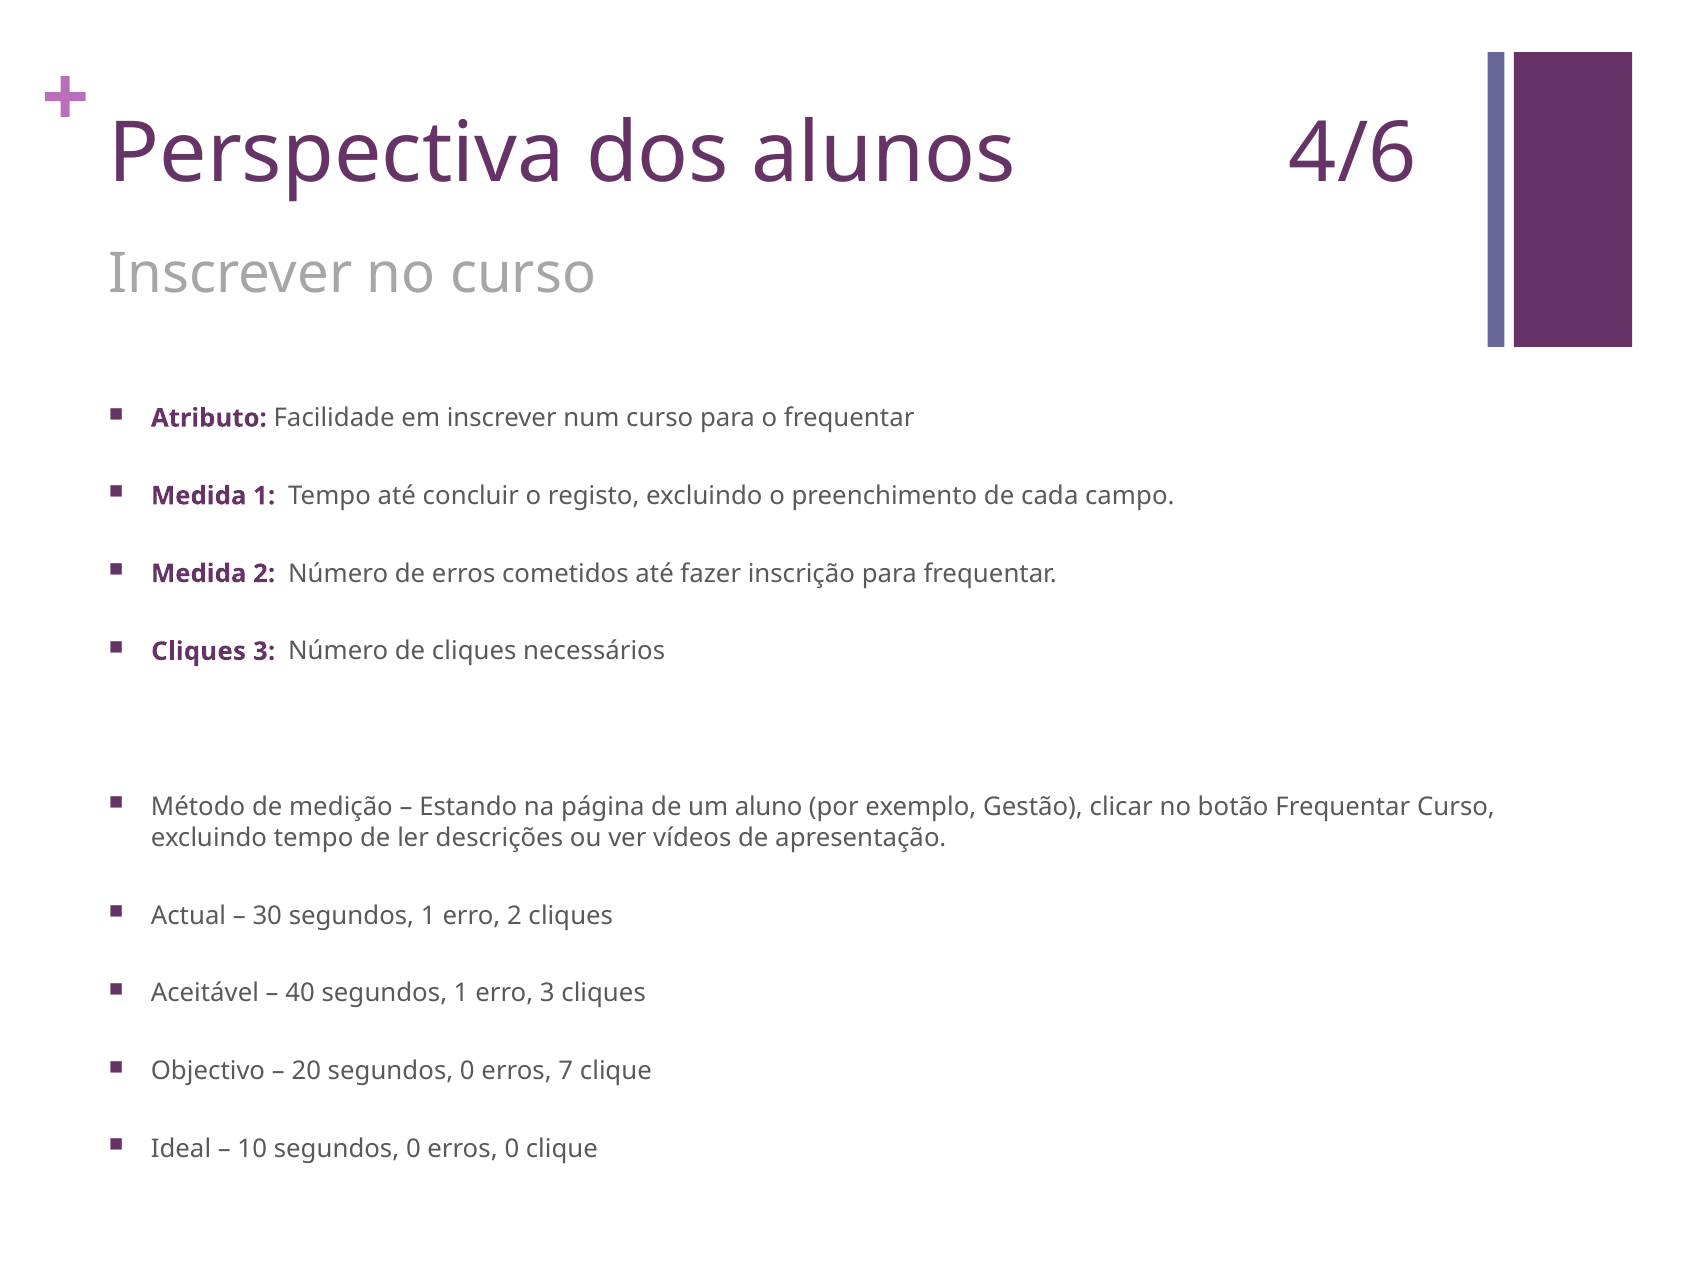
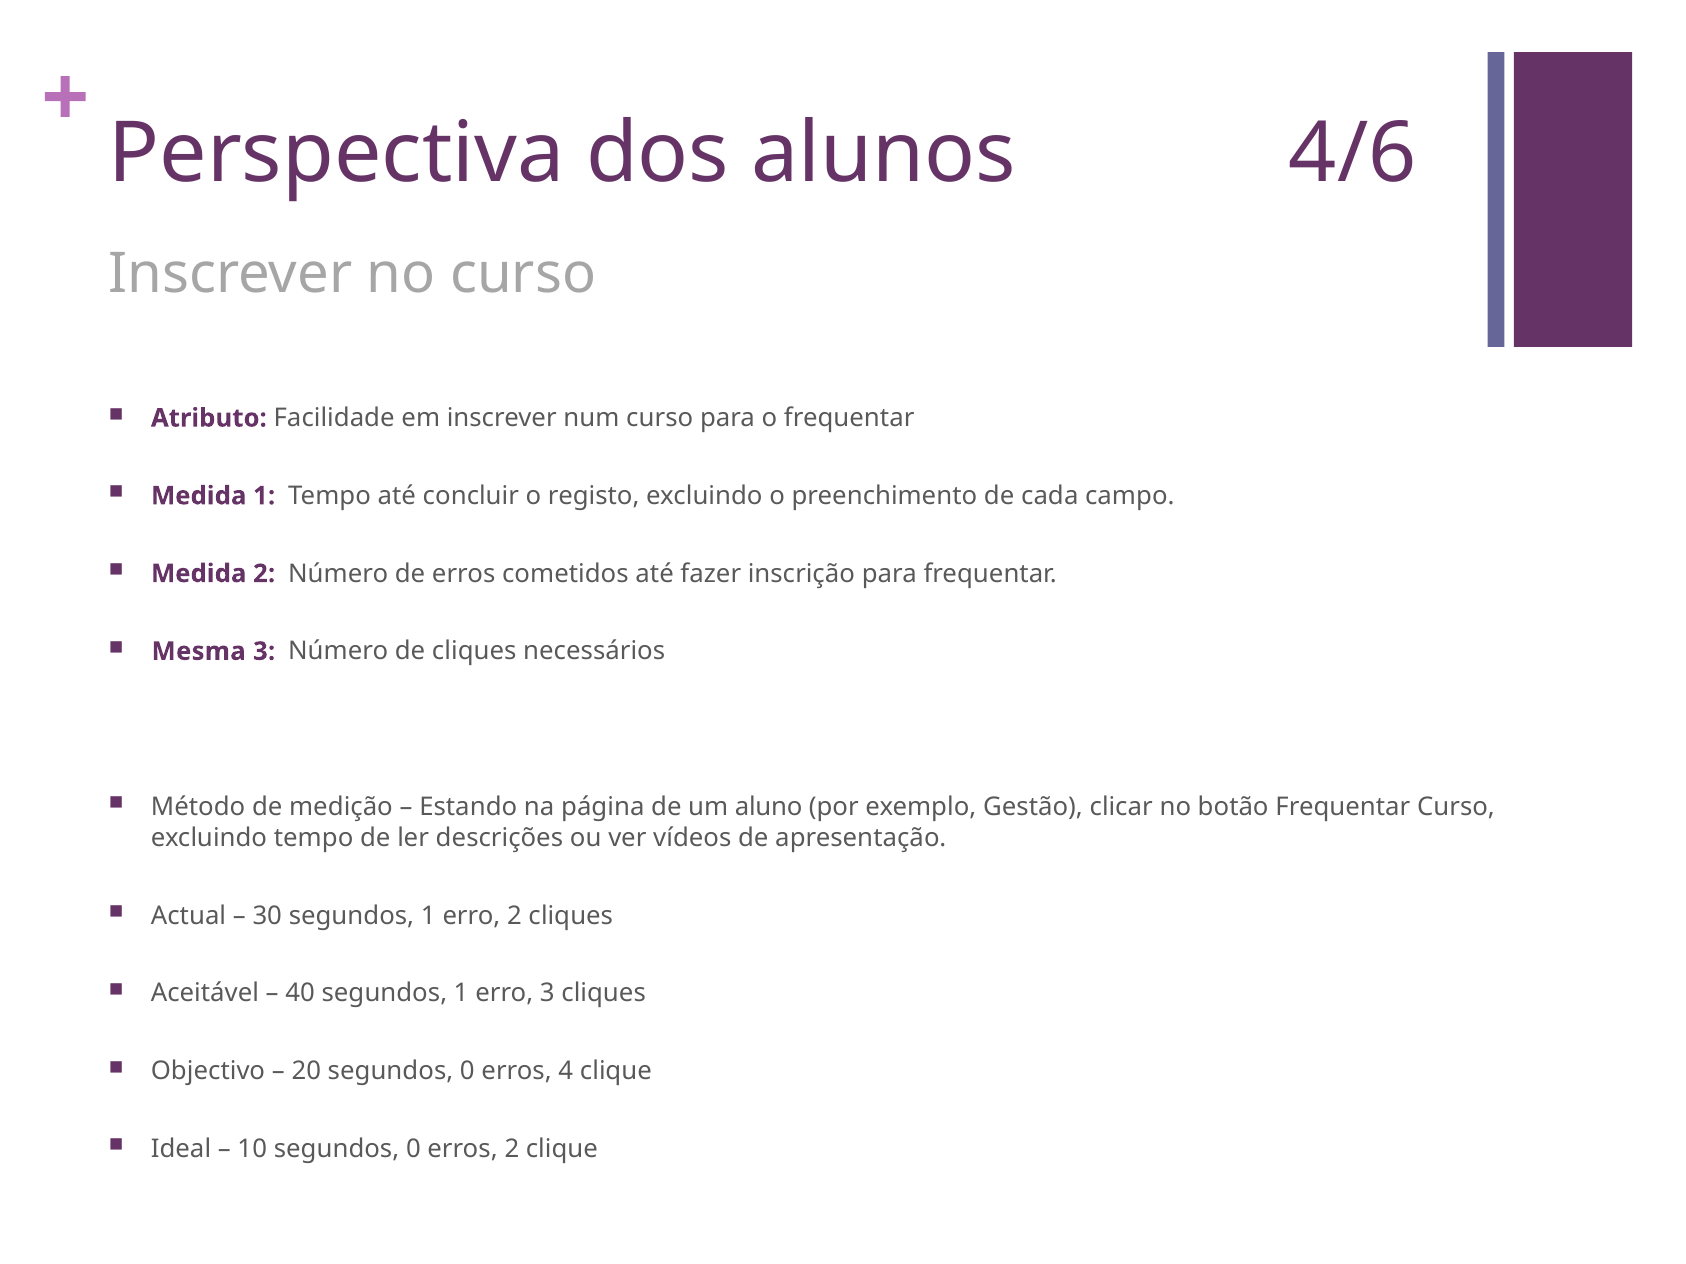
Cliques at (199, 652): Cliques -> Mesma
7: 7 -> 4
erros 0: 0 -> 2
